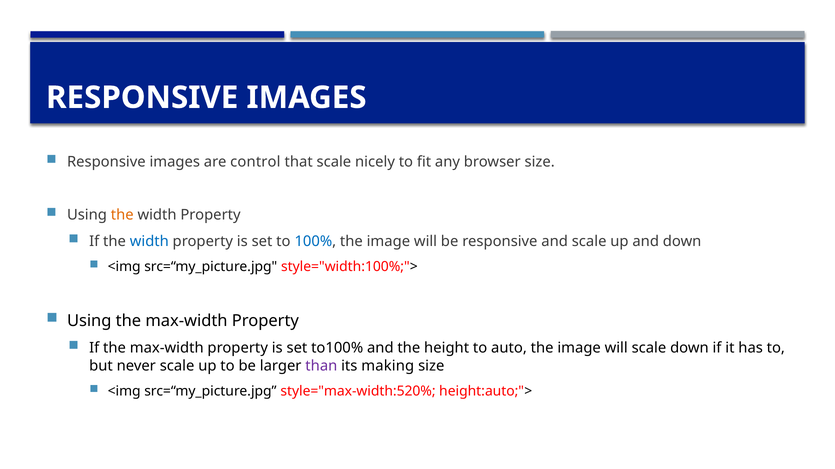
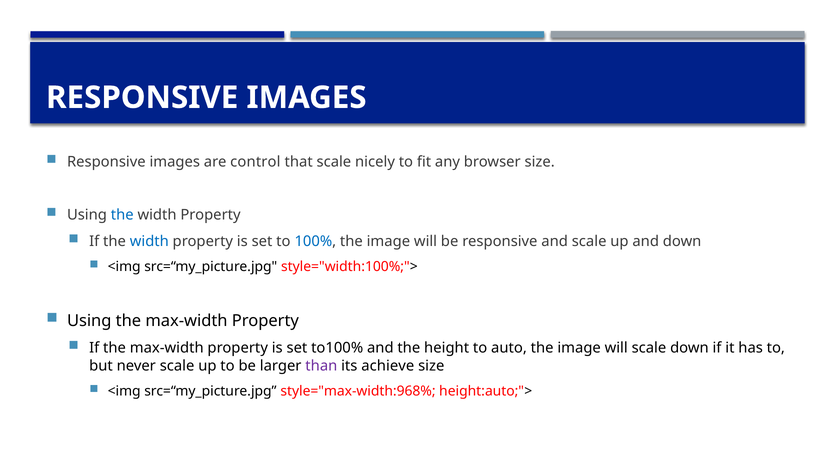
the at (122, 215) colour: orange -> blue
making: making -> achieve
style="max-width:520%: style="max-width:520% -> style="max-width:968%
